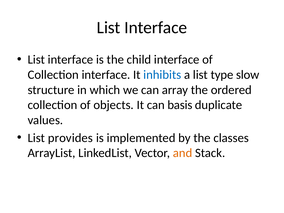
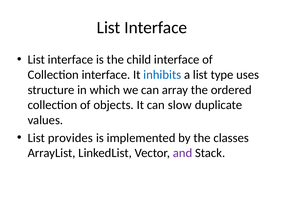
slow: slow -> uses
basis: basis -> slow
and colour: orange -> purple
